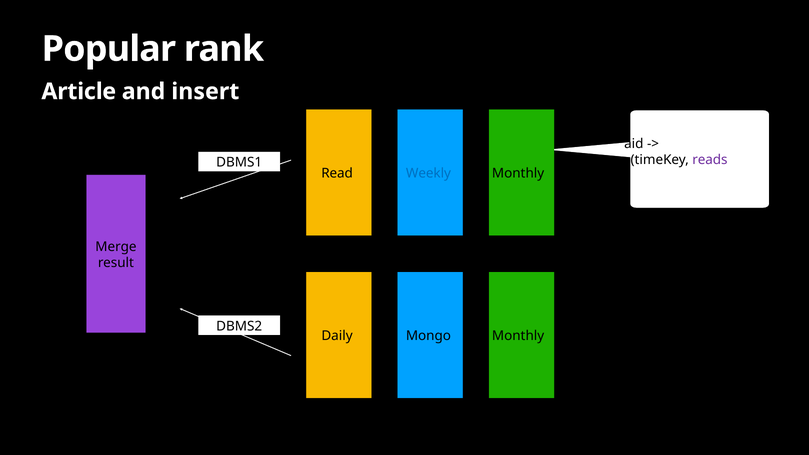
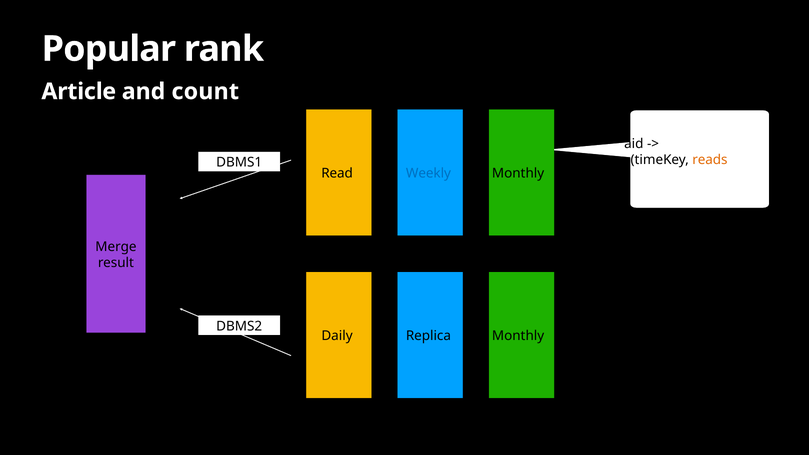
and insert: insert -> count
reads colour: purple -> orange
Mongo: Mongo -> Replica
